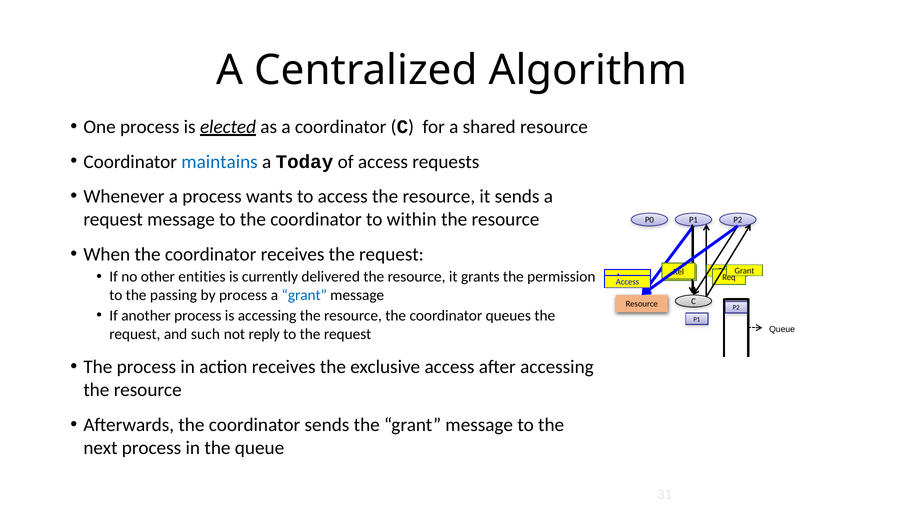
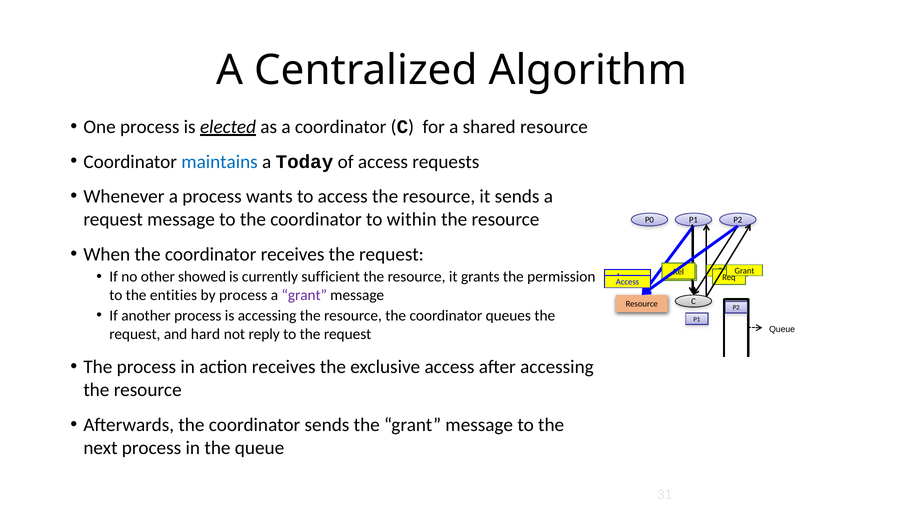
entities: entities -> showed
delivered: delivered -> sufficient
passing: passing -> entities
grant at (304, 295) colour: blue -> purple
such: such -> hard
